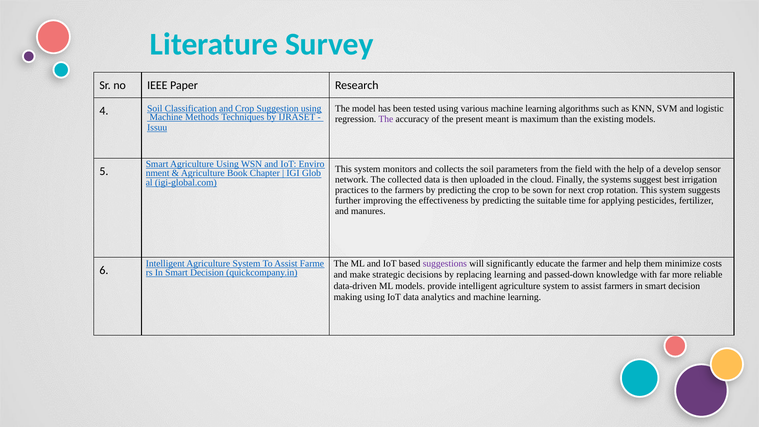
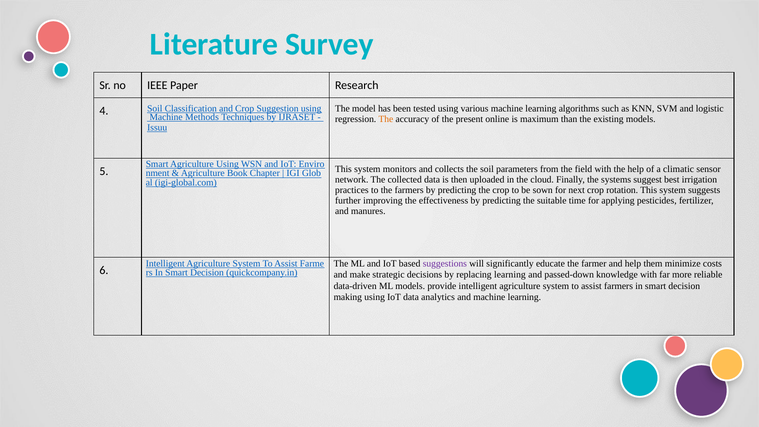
The at (386, 119) colour: purple -> orange
meant: meant -> online
develop: develop -> climatic
